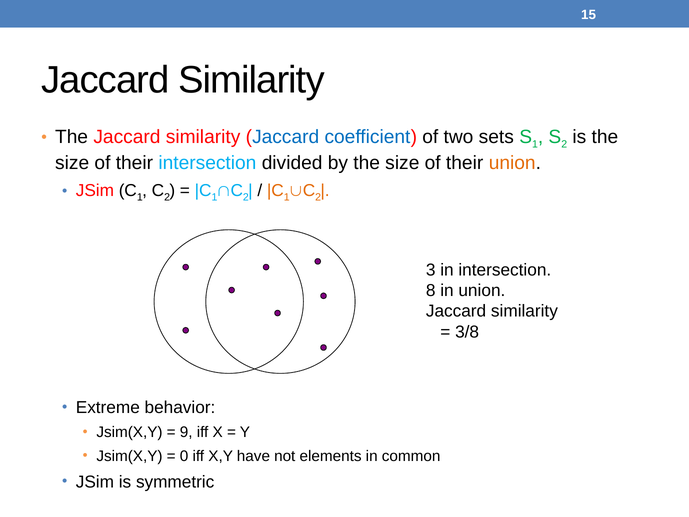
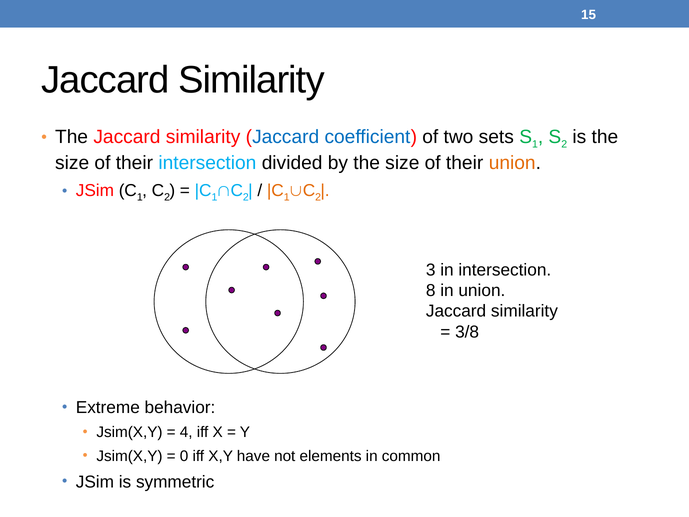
9: 9 -> 4
